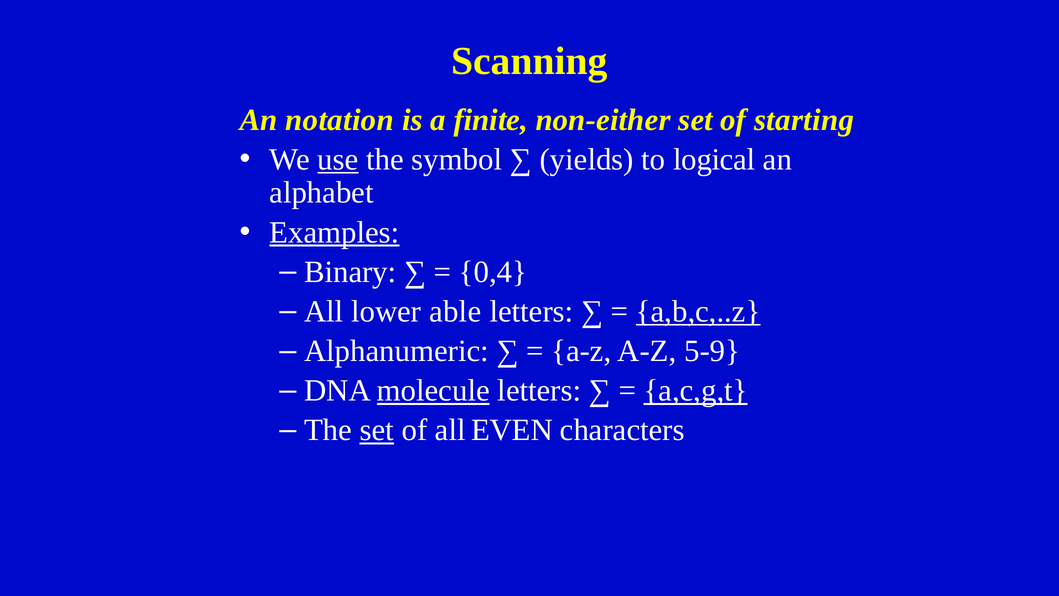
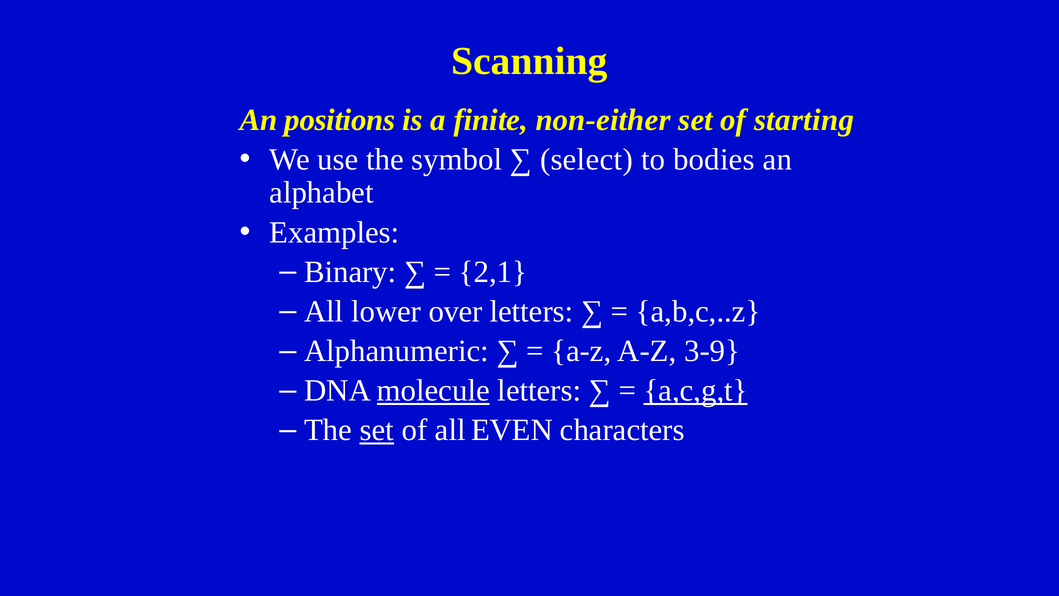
notation: notation -> positions
use underline: present -> none
yields: yields -> select
logical: logical -> bodies
Examples underline: present -> none
0,4: 0,4 -> 2,1
able: able -> over
a,b,c,..z underline: present -> none
5-9: 5-9 -> 3-9
